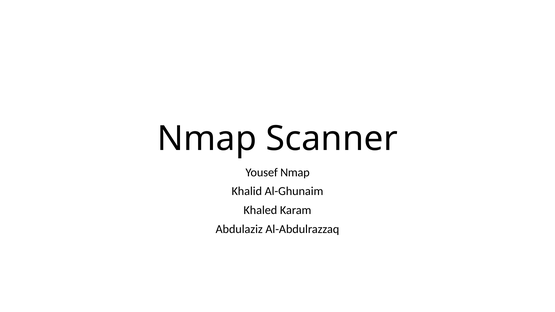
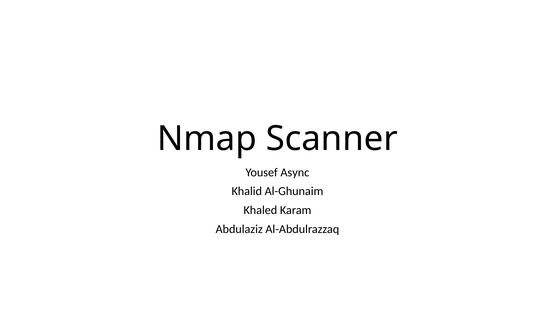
Yousef Nmap: Nmap -> Async
